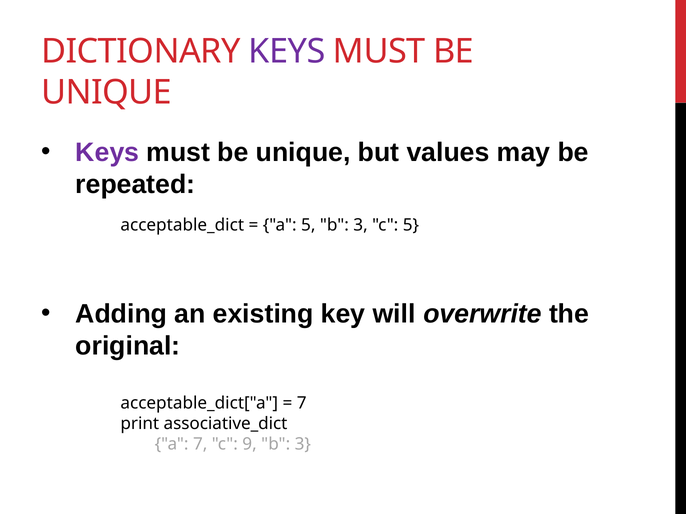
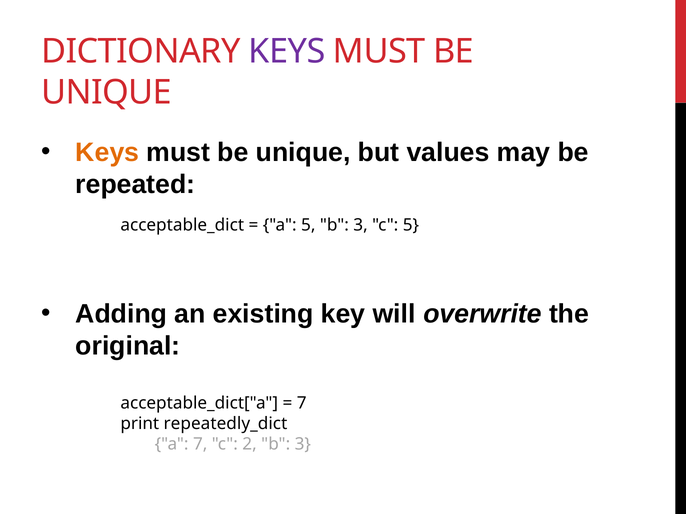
Keys at (107, 153) colour: purple -> orange
associative_dict: associative_dict -> repeatedly_dict
9: 9 -> 2
